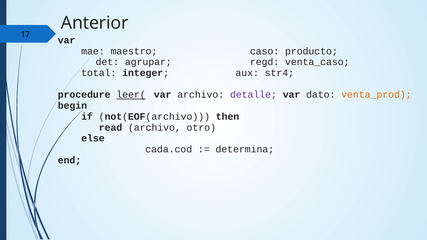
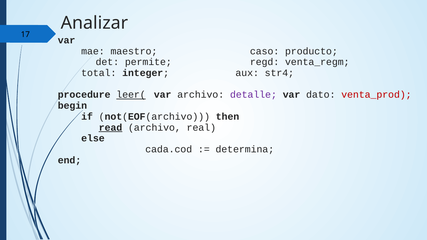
Anterior: Anterior -> Analizar
agrupar: agrupar -> permite
venta_caso: venta_caso -> venta_regm
venta_prod colour: orange -> red
read underline: none -> present
otro: otro -> real
